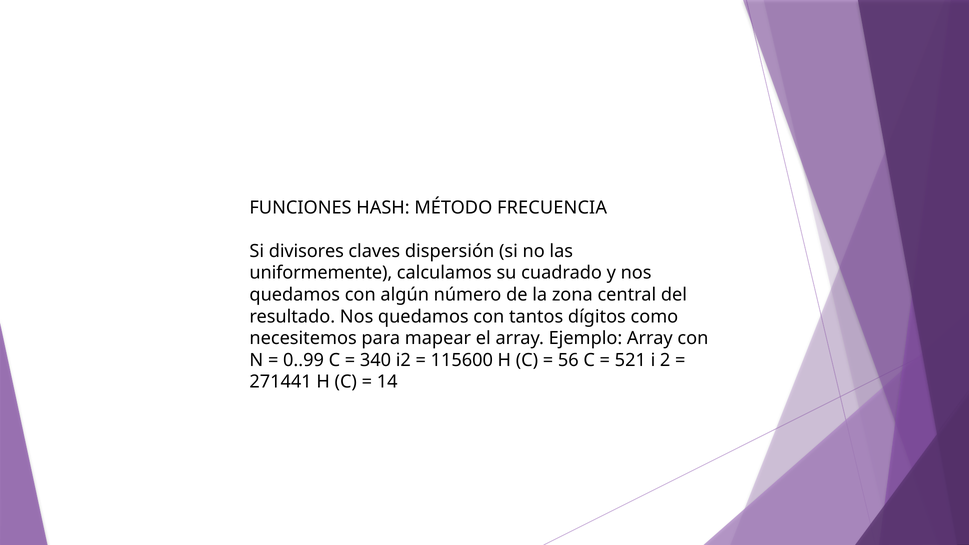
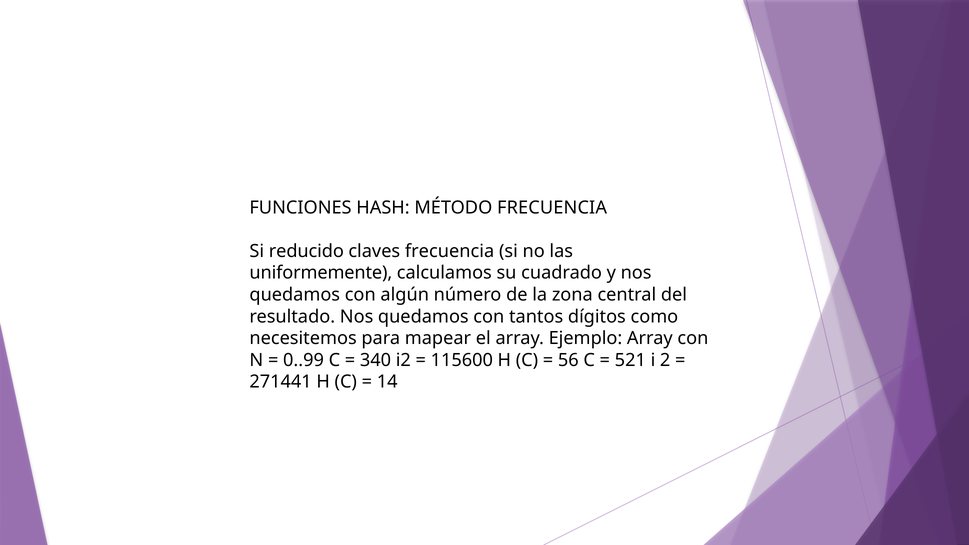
divisores: divisores -> reducido
claves dispersión: dispersión -> frecuencia
